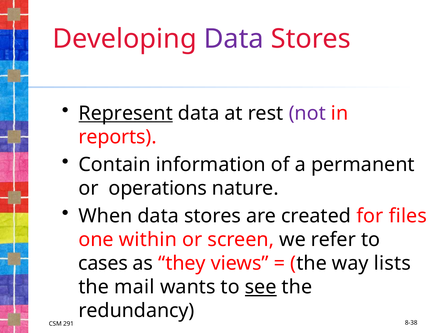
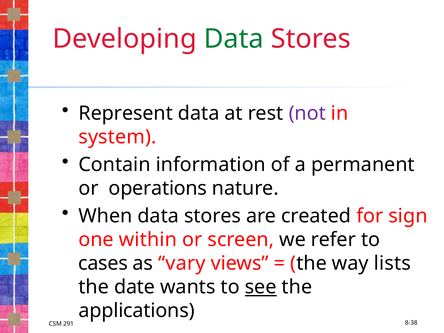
Data at (234, 39) colour: purple -> green
Represent underline: present -> none
reports: reports -> system
files: files -> sign
they: they -> vary
mail: mail -> date
redundancy: redundancy -> applications
